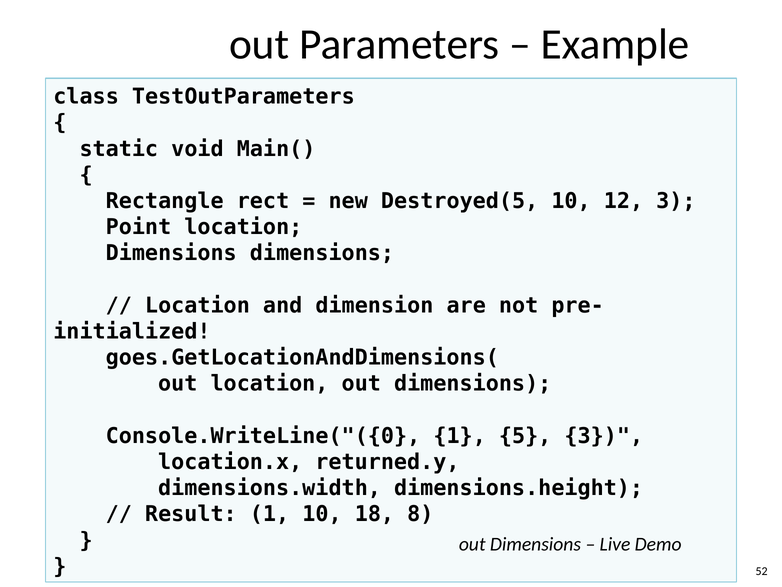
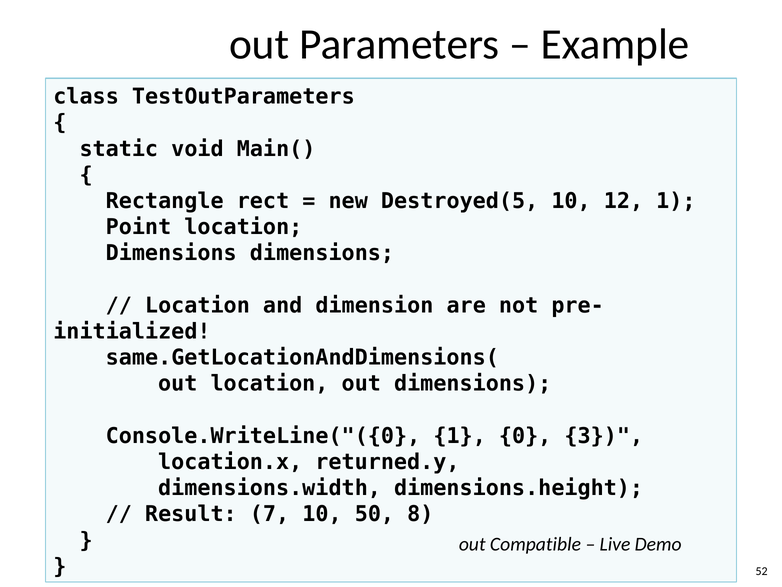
12 3: 3 -> 1
goes.GetLocationAndDimensions(: goes.GetLocationAndDimensions( -> same.GetLocationAndDimensions(
5: 5 -> 0
Result 1: 1 -> 7
18: 18 -> 50
Dimensions at (535, 544): Dimensions -> Compatible
